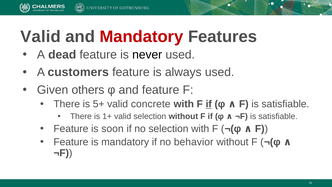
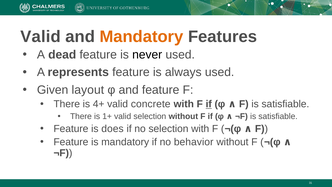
Mandatory at (141, 37) colour: red -> orange
customers: customers -> represents
others: others -> layout
5+: 5+ -> 4+
soon: soon -> does
